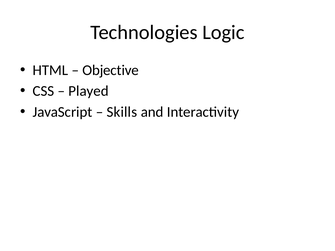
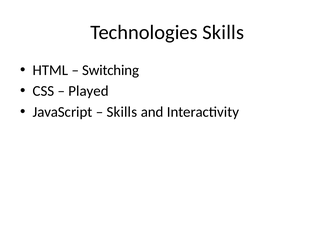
Technologies Logic: Logic -> Skills
Objective: Objective -> Switching
